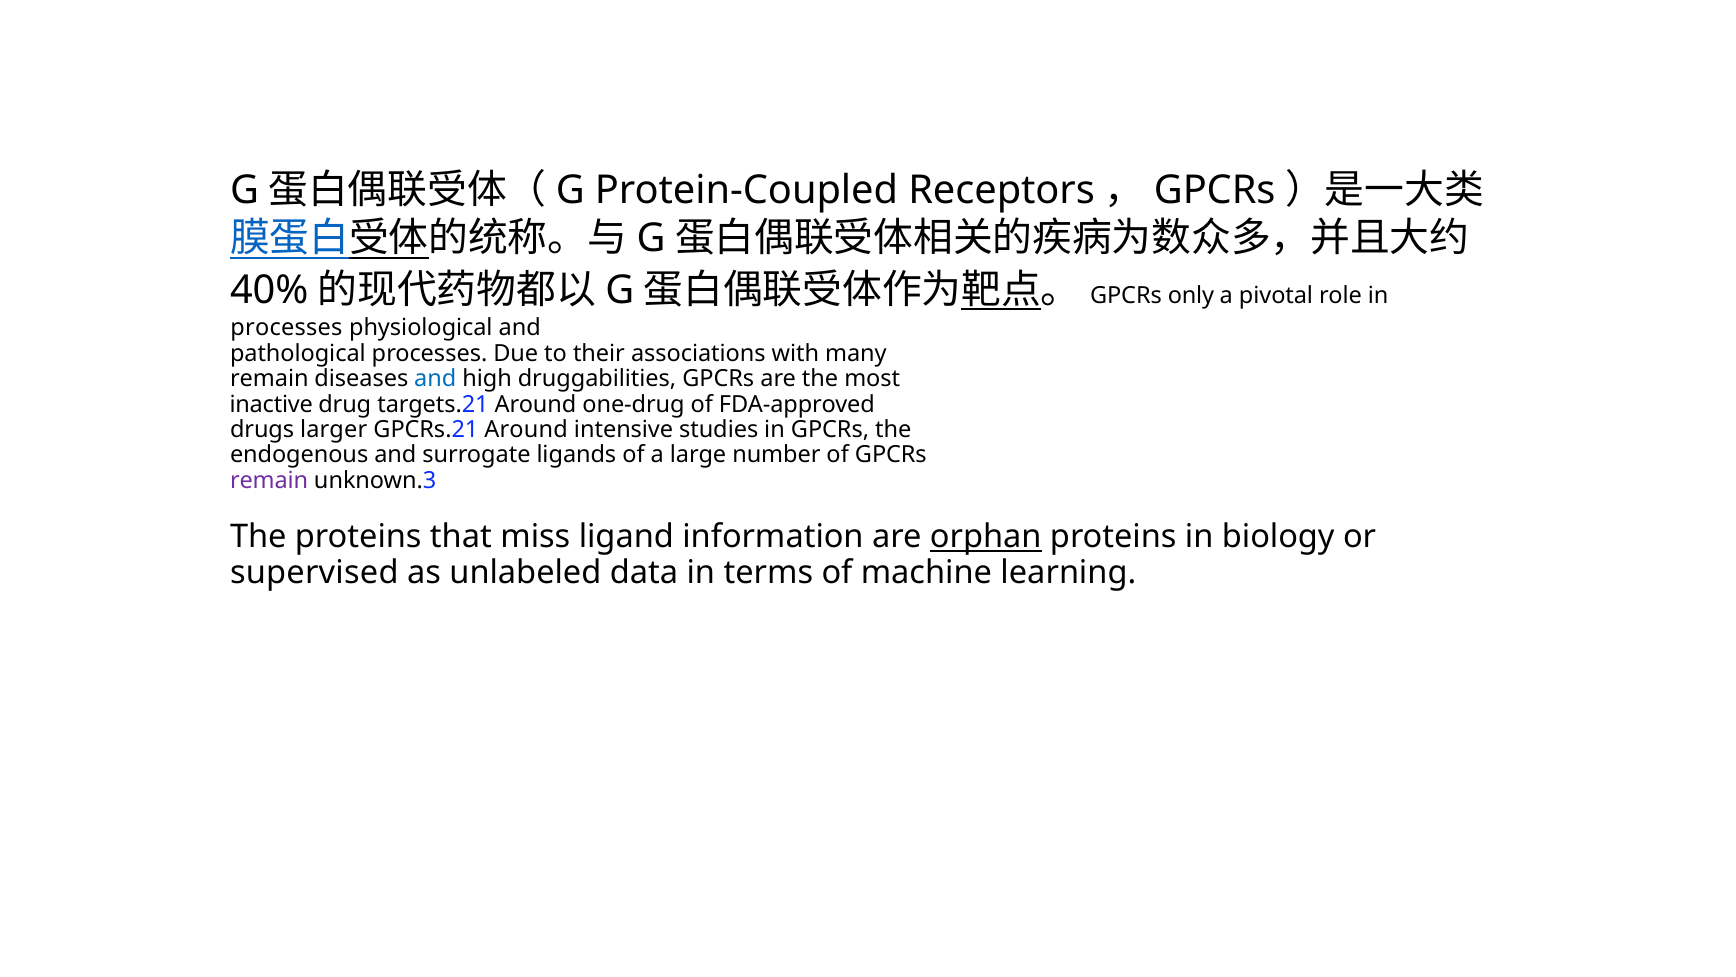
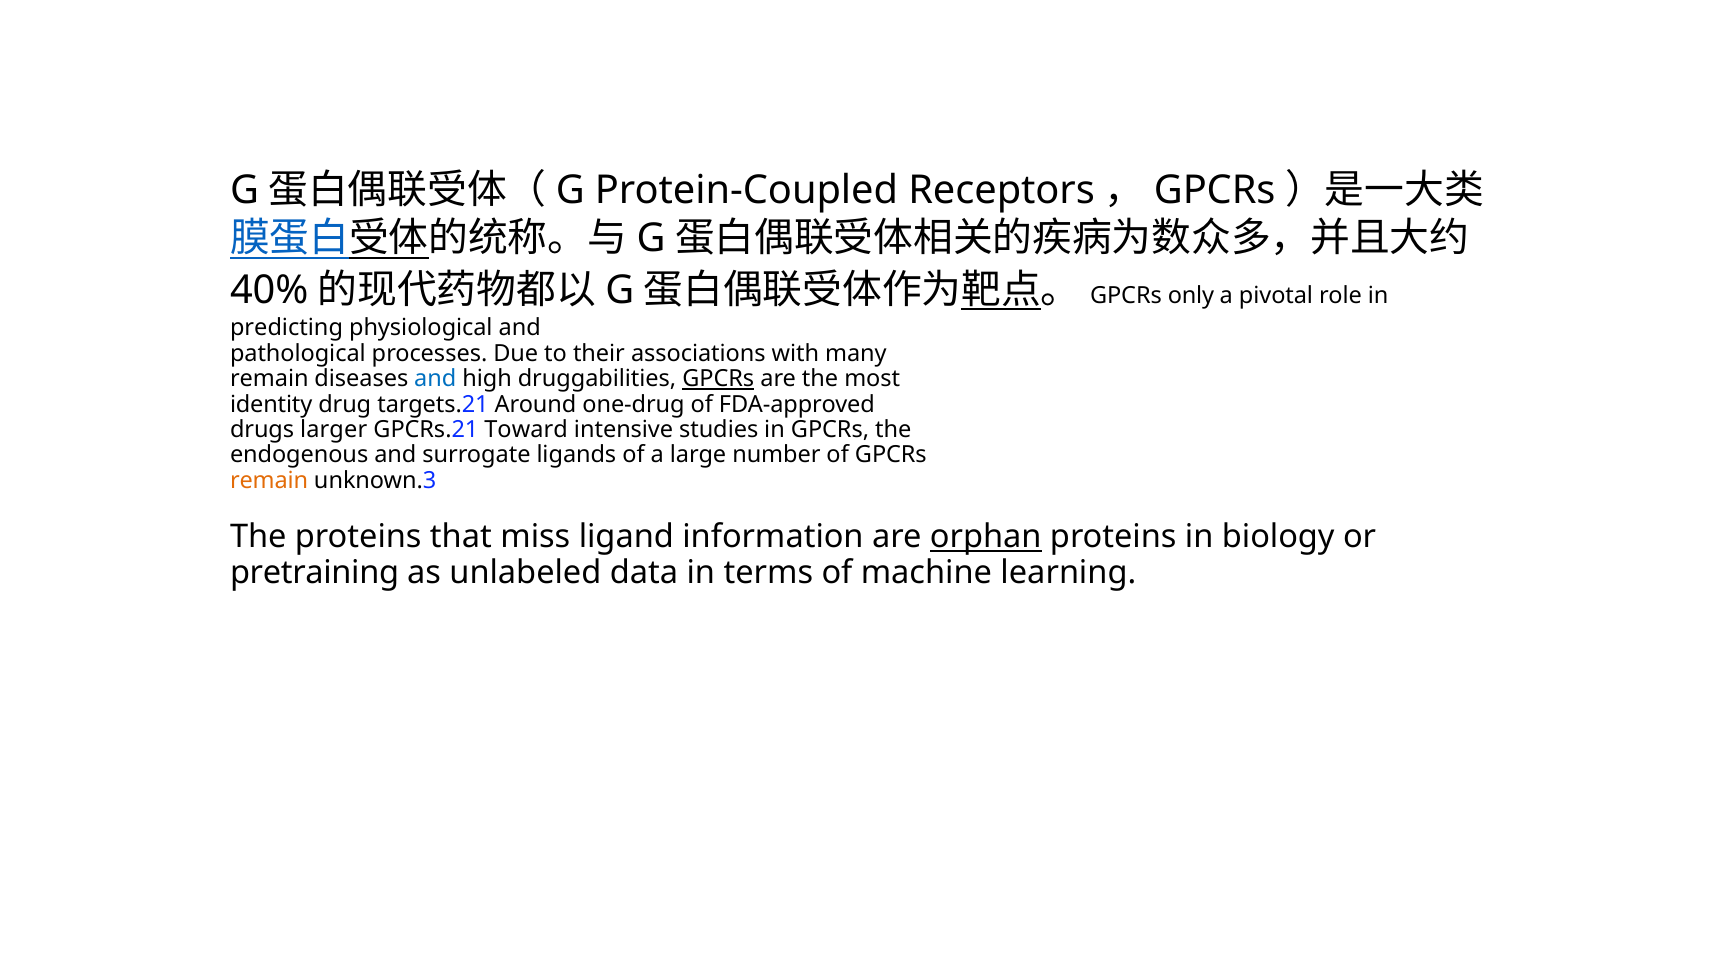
processes at (286, 328): processes -> predicting
GPCRs at (718, 379) underline: none -> present
inactive: inactive -> identity
GPCRs.21 Around: Around -> Toward
remain at (269, 480) colour: purple -> orange
supervised: supervised -> pretraining
